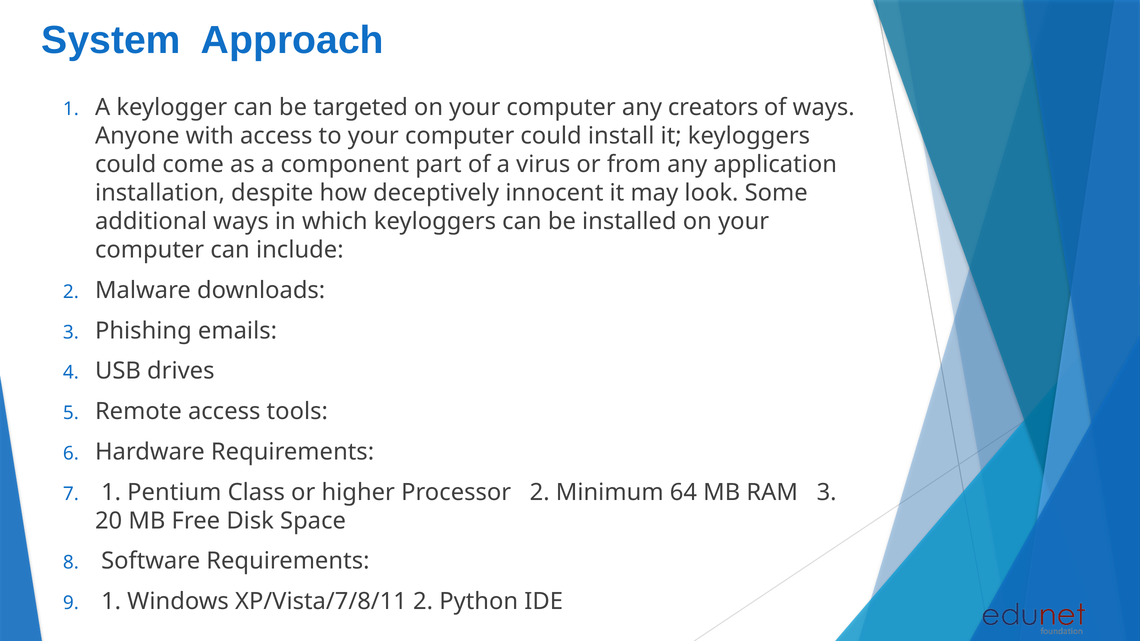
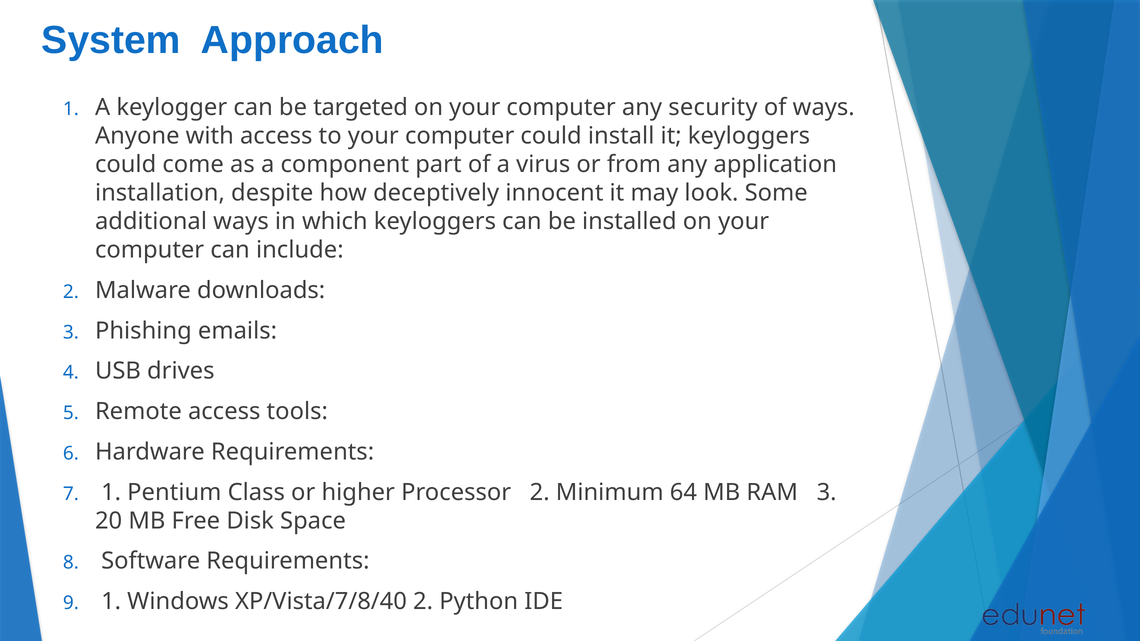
creators: creators -> security
XP/Vista/7/8/11: XP/Vista/7/8/11 -> XP/Vista/7/8/40
